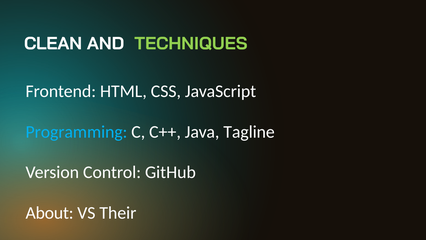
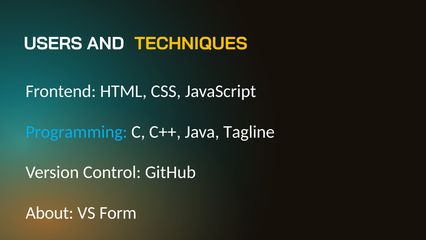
CLEAN: CLEAN -> USERS
TECHNIQUES colour: light green -> yellow
Their: Their -> Form
